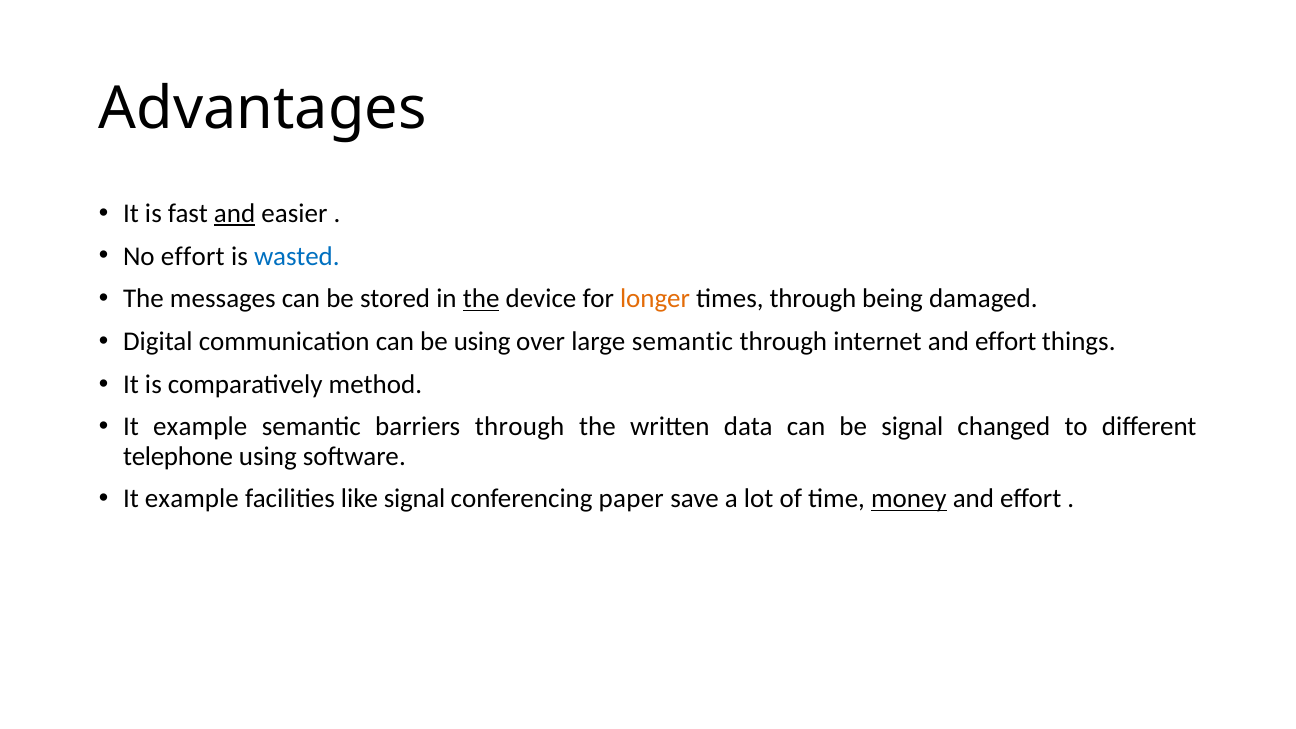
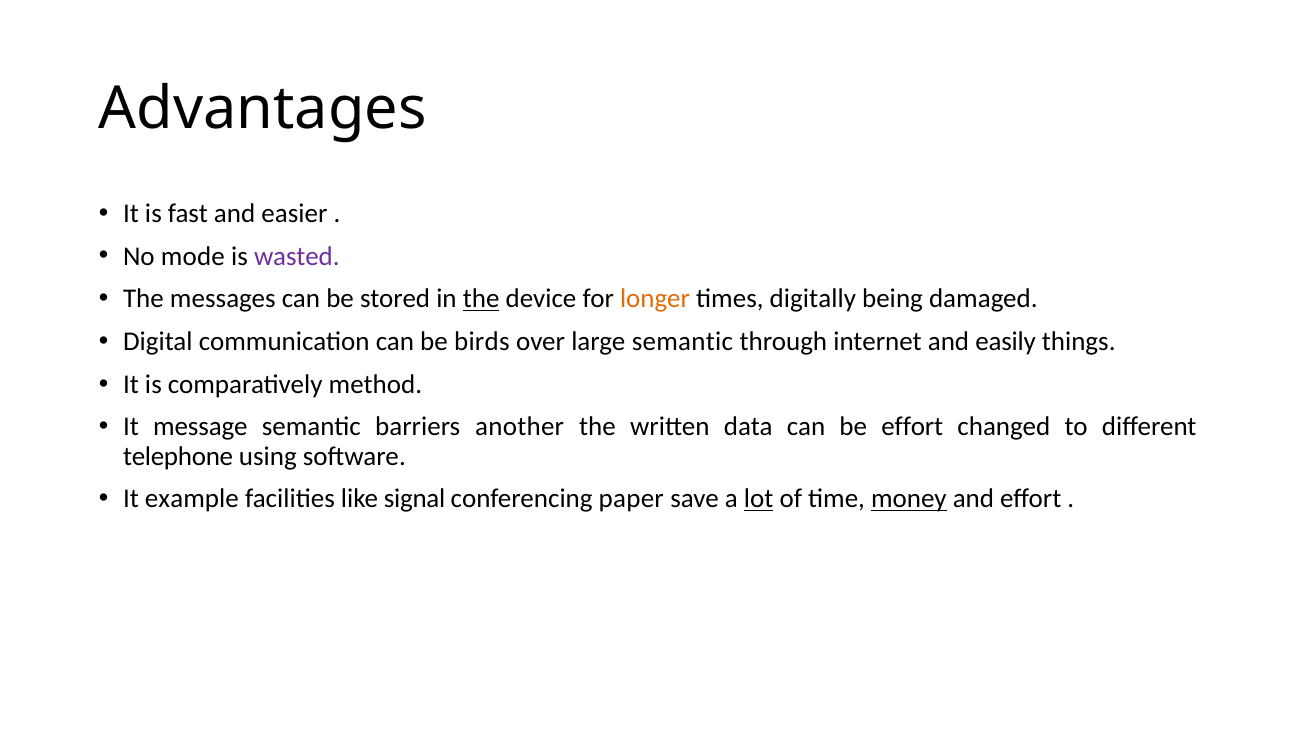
and at (235, 213) underline: present -> none
No effort: effort -> mode
wasted colour: blue -> purple
times through: through -> digitally
be using: using -> birds
internet and effort: effort -> easily
example at (200, 427): example -> message
barriers through: through -> another
be signal: signal -> effort
lot underline: none -> present
